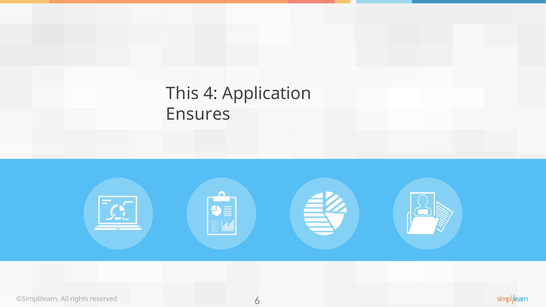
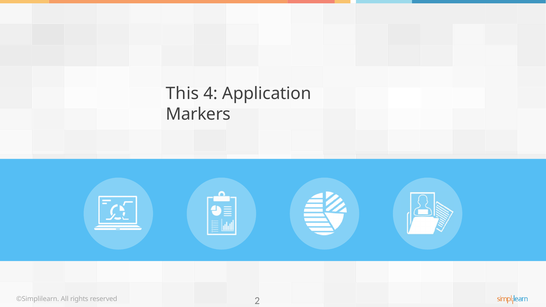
Ensures: Ensures -> Markers
6: 6 -> 2
